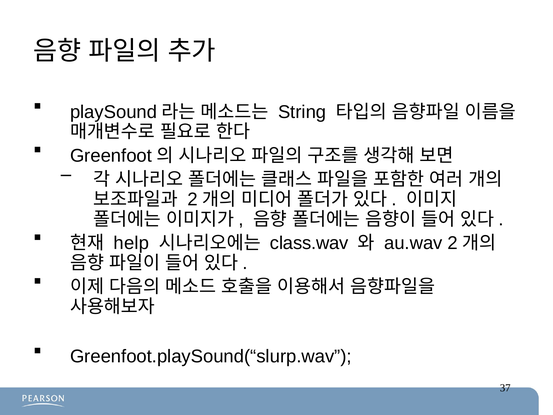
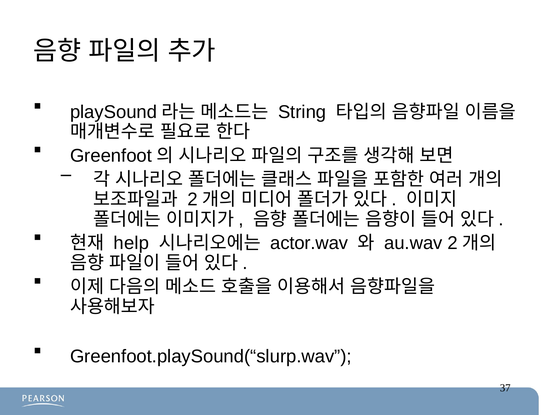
class.wav: class.wav -> actor.wav
